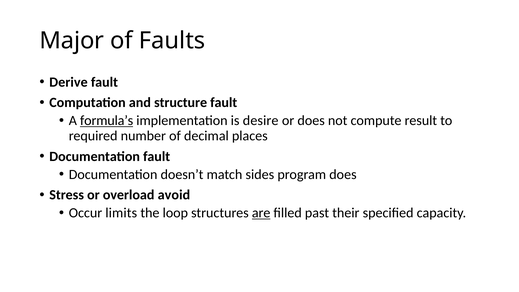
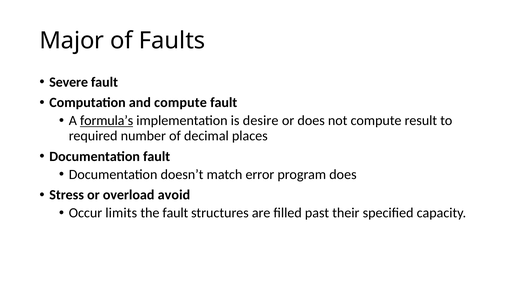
Derive: Derive -> Severe
and structure: structure -> compute
sides: sides -> error
the loop: loop -> fault
are underline: present -> none
